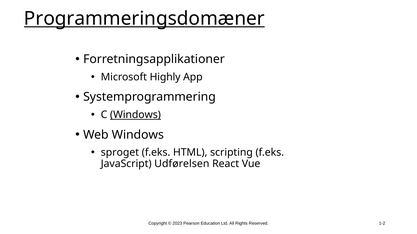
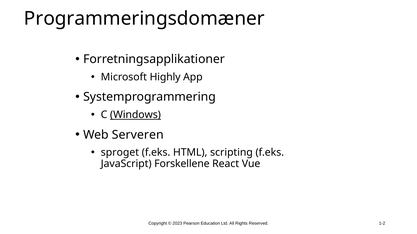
Programmeringsdomæner underline: present -> none
Web Windows: Windows -> Serveren
Udførelsen: Udførelsen -> Forskellene
